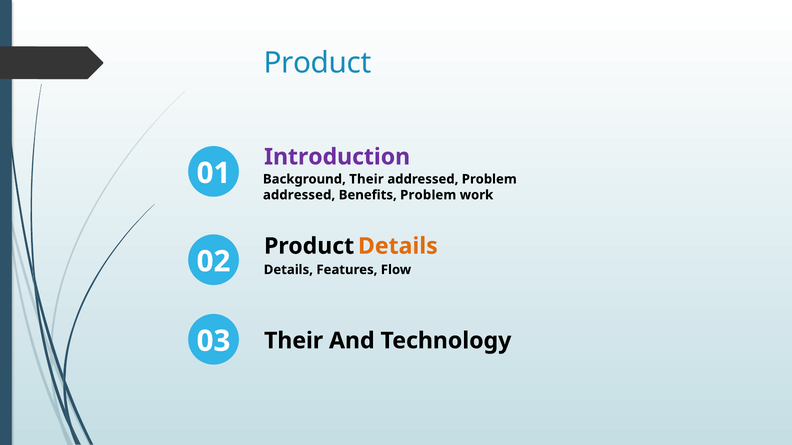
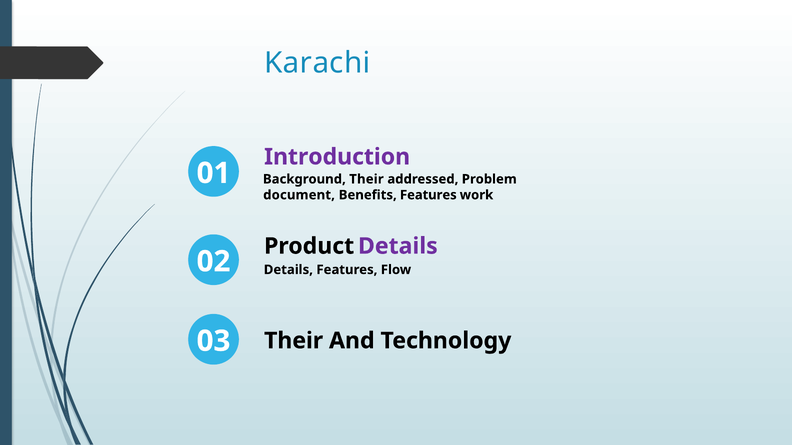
Product at (318, 63): Product -> Karachi
addressed at (299, 195): addressed -> document
Benefits Problem: Problem -> Features
Details at (398, 246) colour: orange -> purple
